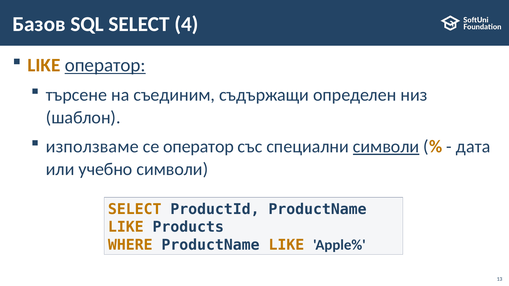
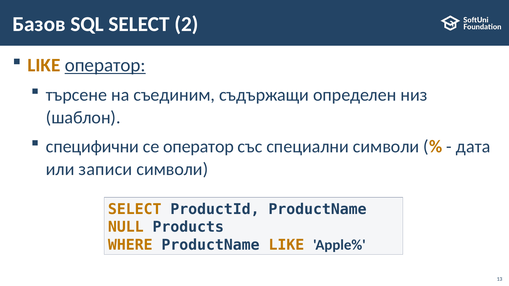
4: 4 -> 2
използваме: използваме -> специфични
символи at (386, 147) underline: present -> none
учебно: учебно -> записи
LIKE at (126, 227): LIKE -> NULL
